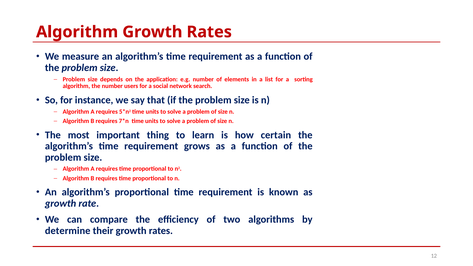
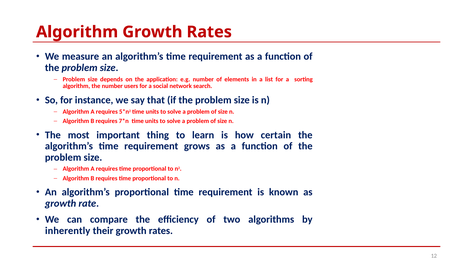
determine: determine -> inherently
